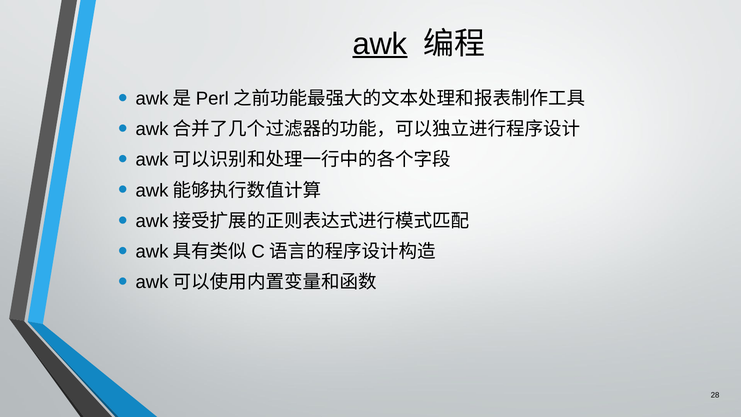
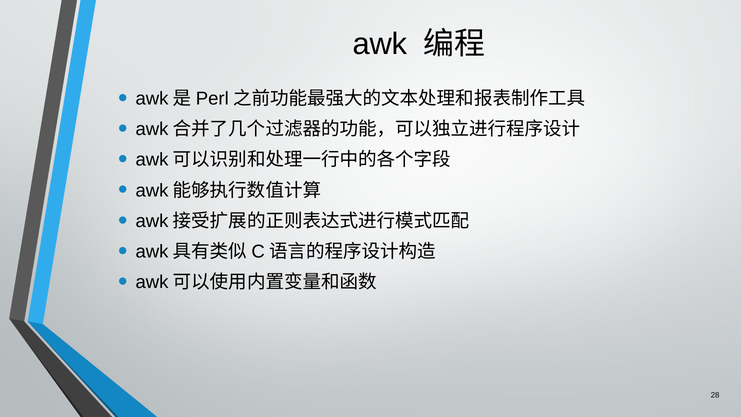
awk underline: present -> none
